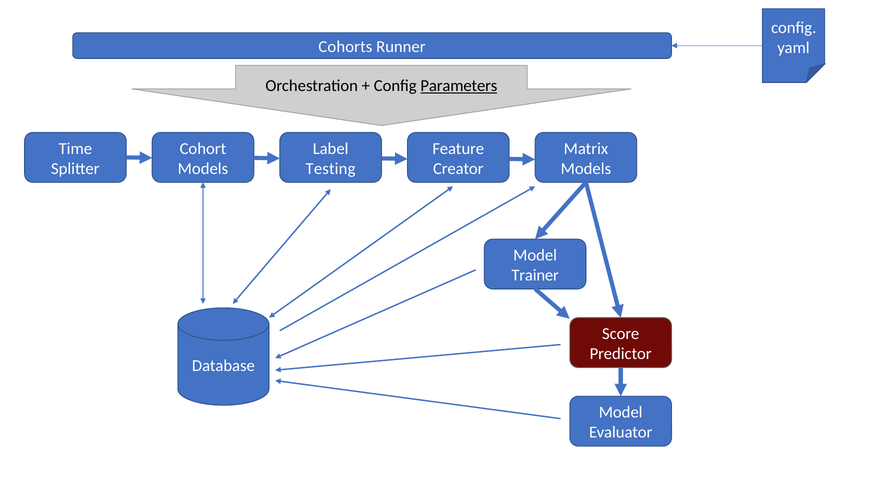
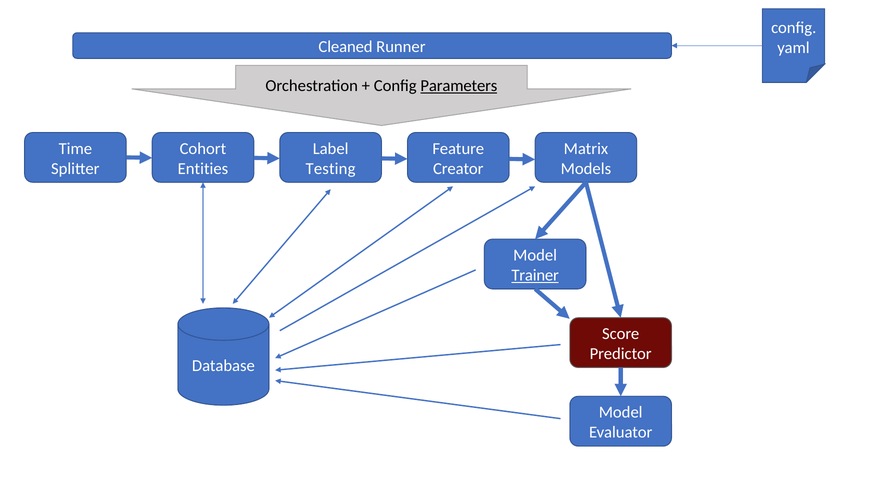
Cohorts: Cohorts -> Cleaned
Models at (203, 168): Models -> Entities
Trainer underline: none -> present
